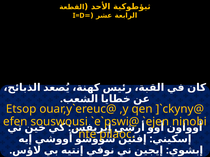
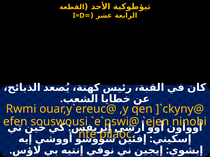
Etsop: Etsop -> Rwmi
